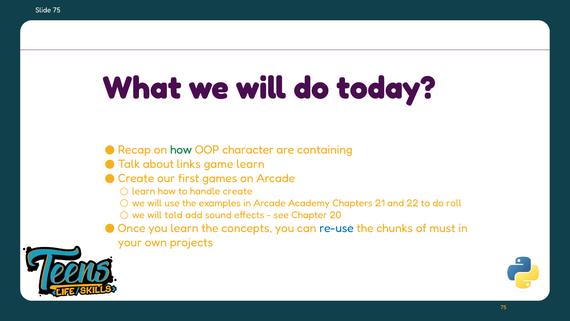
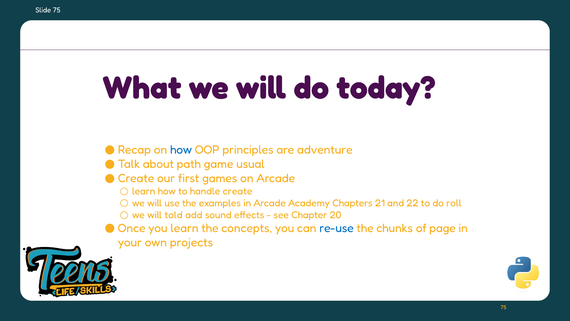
how at (181, 149) colour: green -> blue
character: character -> principles
containing: containing -> adventure
links: links -> path
game learn: learn -> usual
must: must -> page
